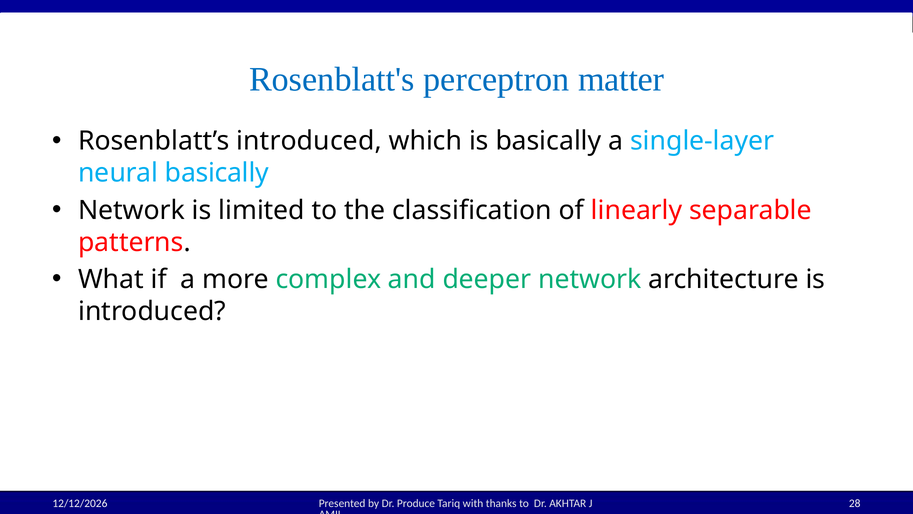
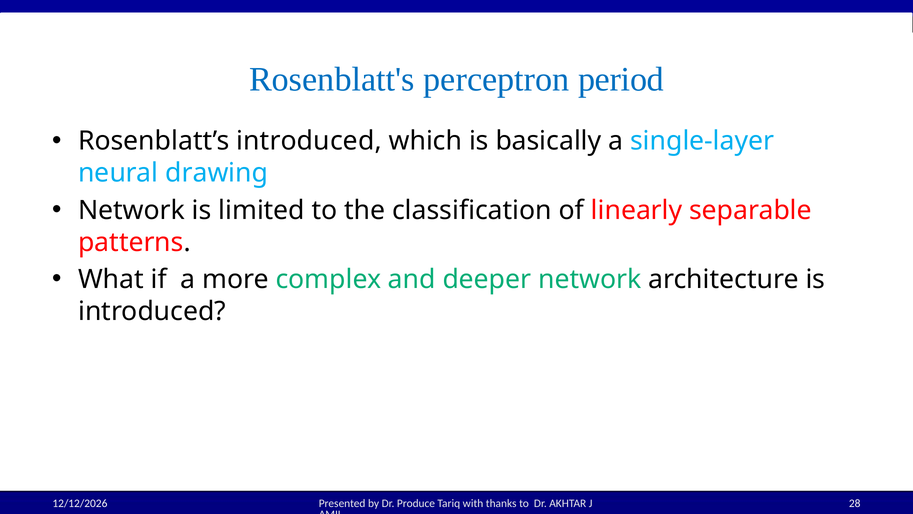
matter: matter -> period
neural basically: basically -> drawing
